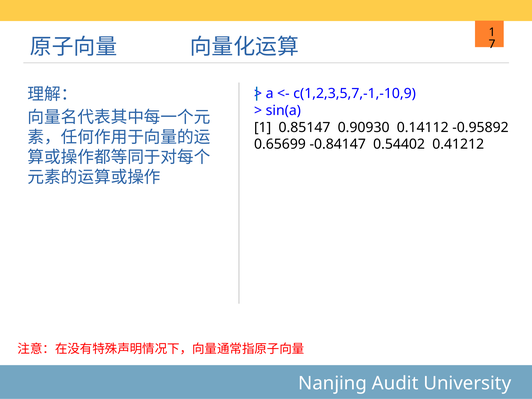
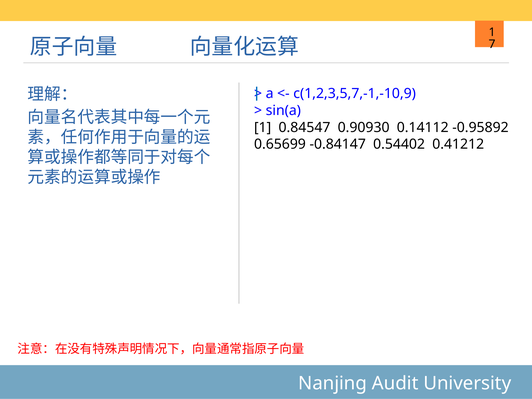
0.85147: 0.85147 -> 0.84547
